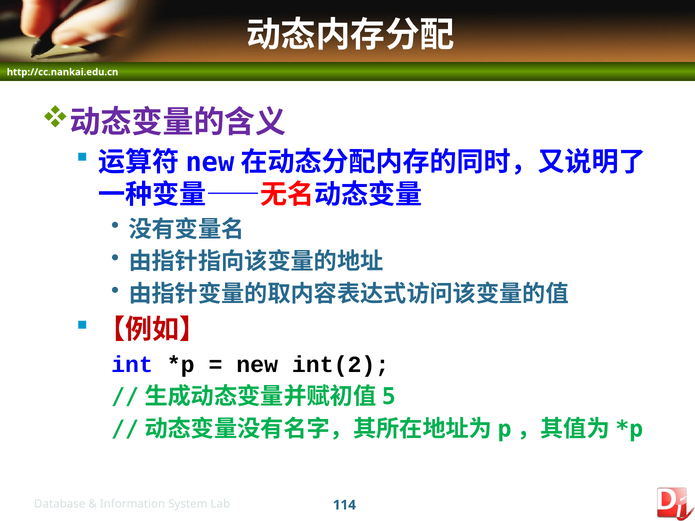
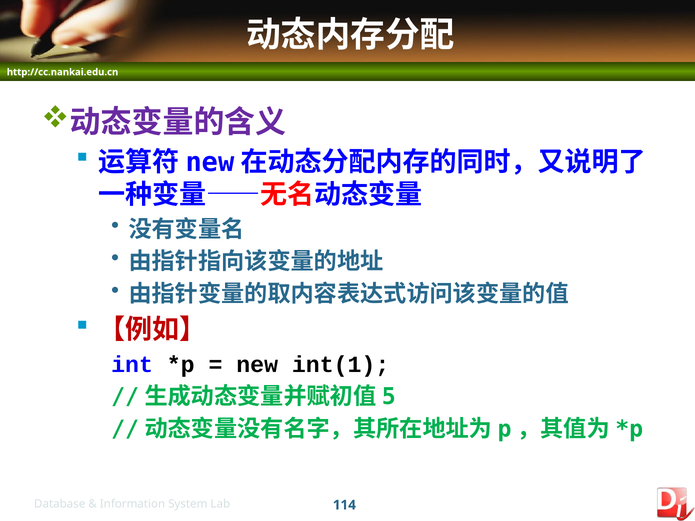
int(2: int(2 -> int(1
